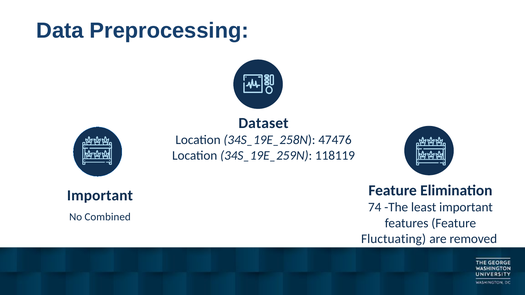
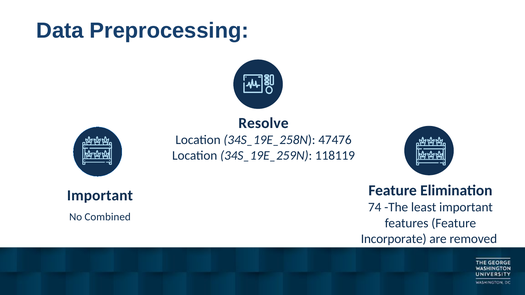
Dataset: Dataset -> Resolve
Fluctuating: Fluctuating -> Incorporate
